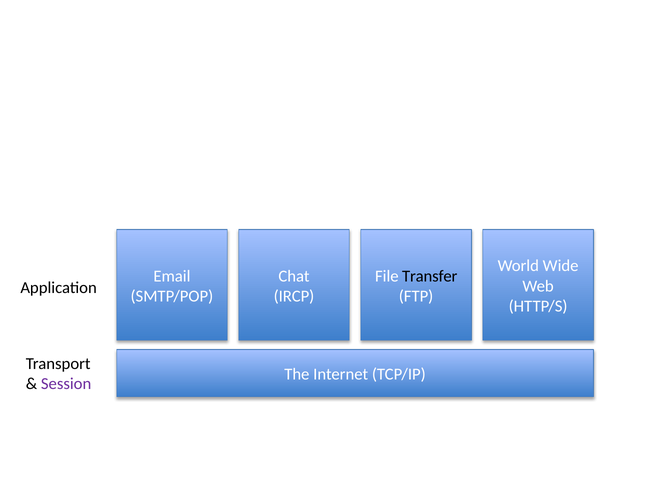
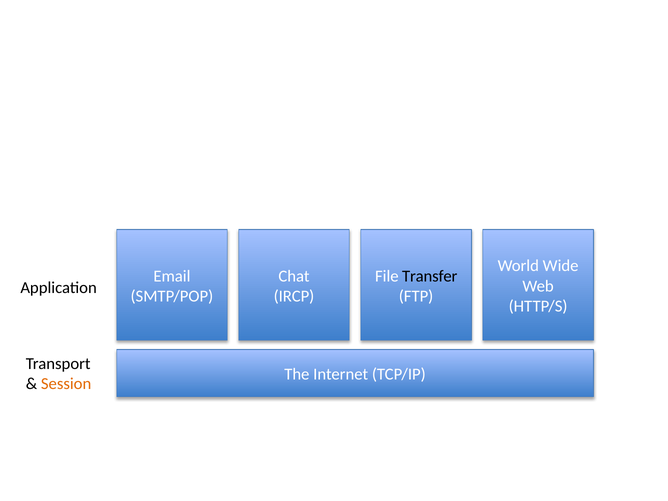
Session colour: purple -> orange
